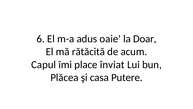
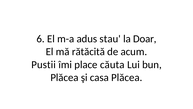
oaie: oaie -> stau
Capul: Capul -> Pustii
înviat: înviat -> căuta
casa Putere: Putere -> Plăcea
